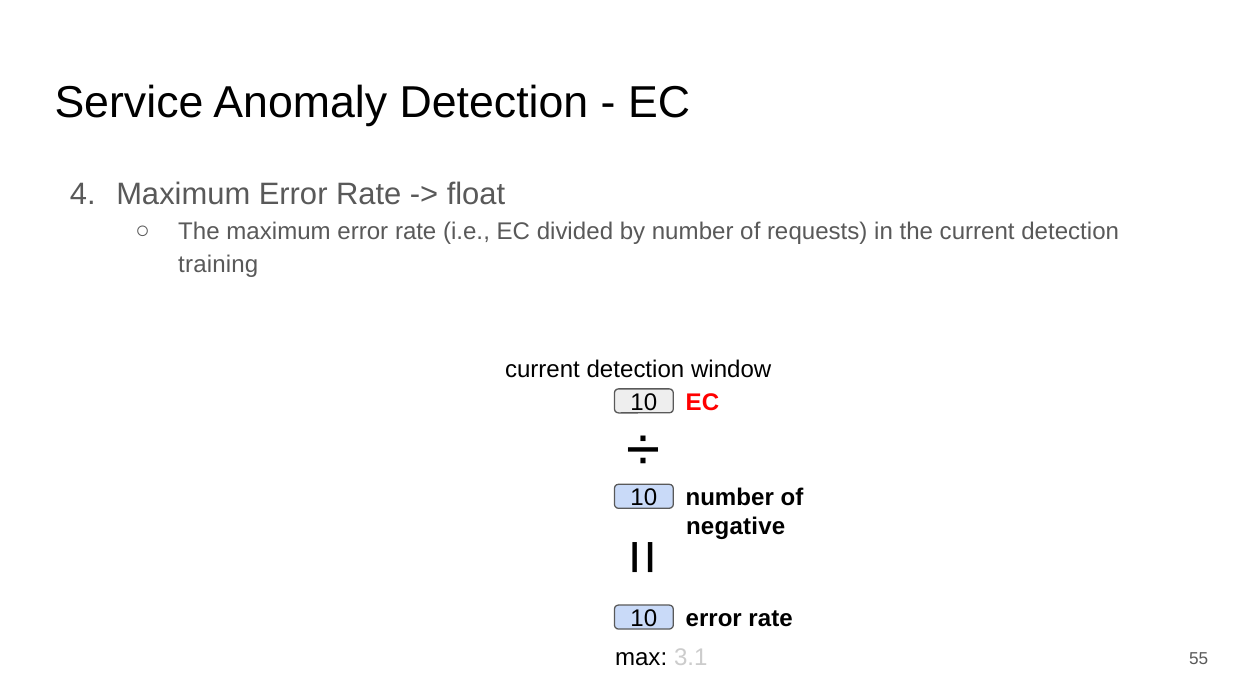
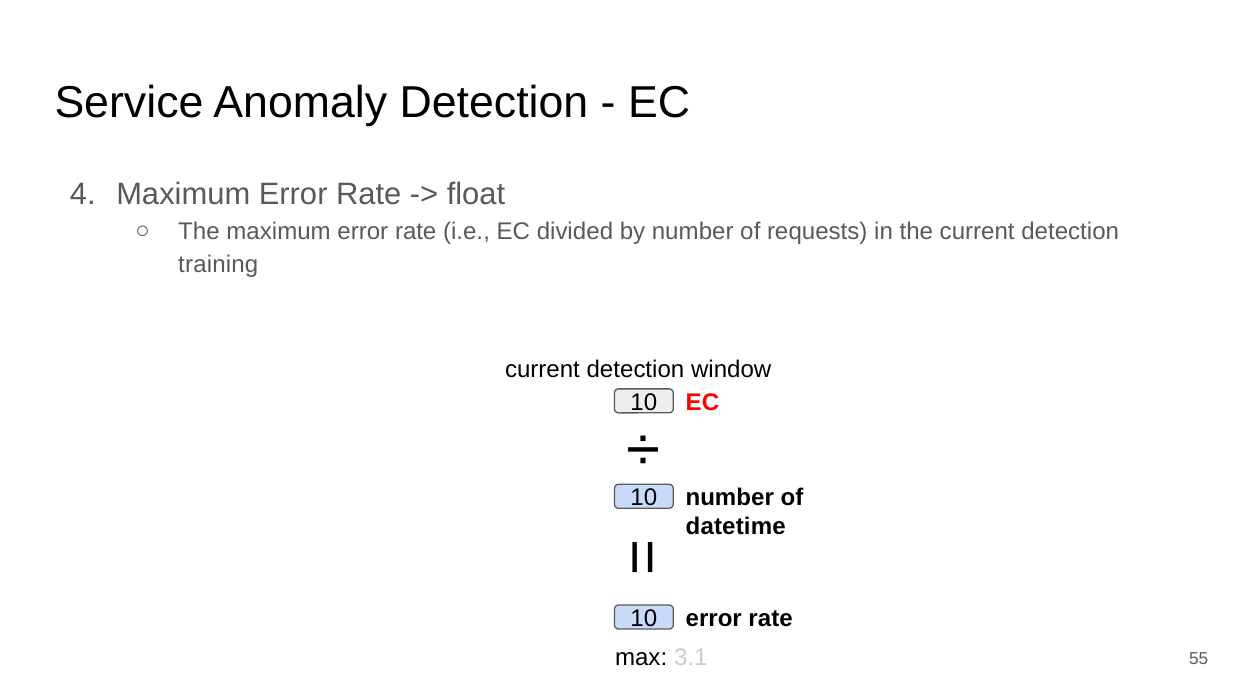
negative: negative -> datetime
